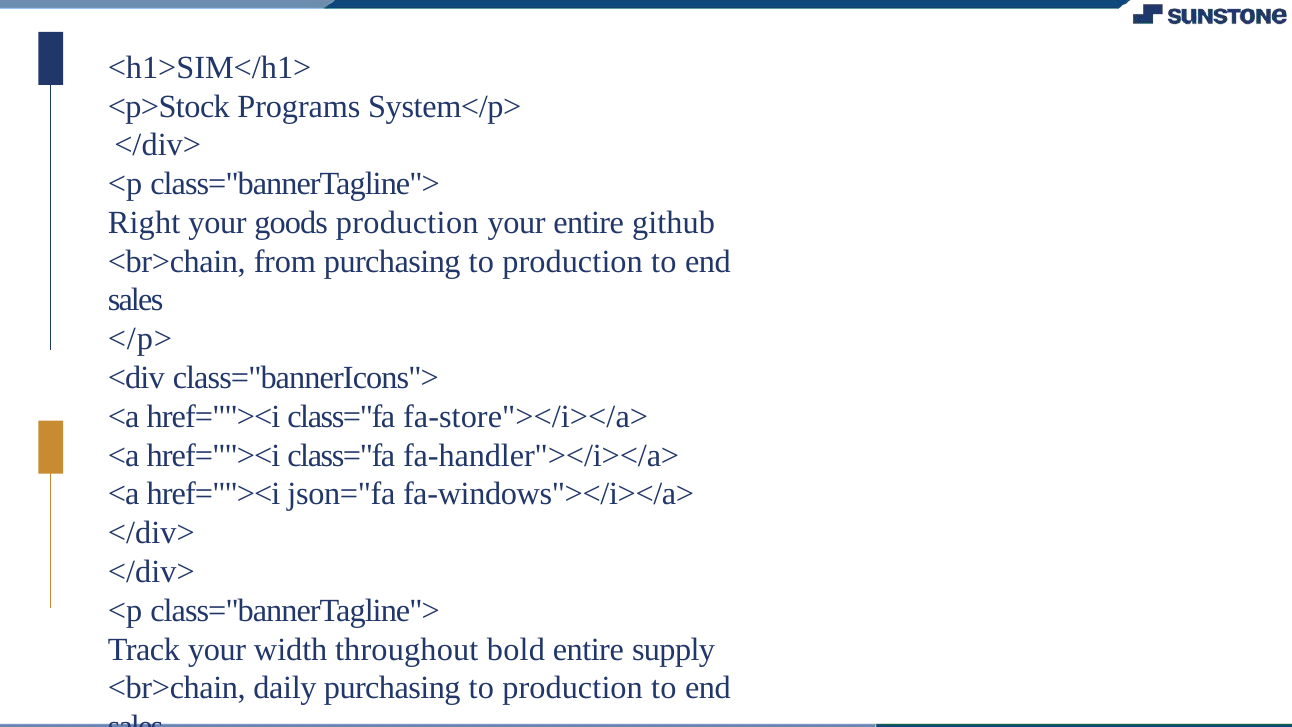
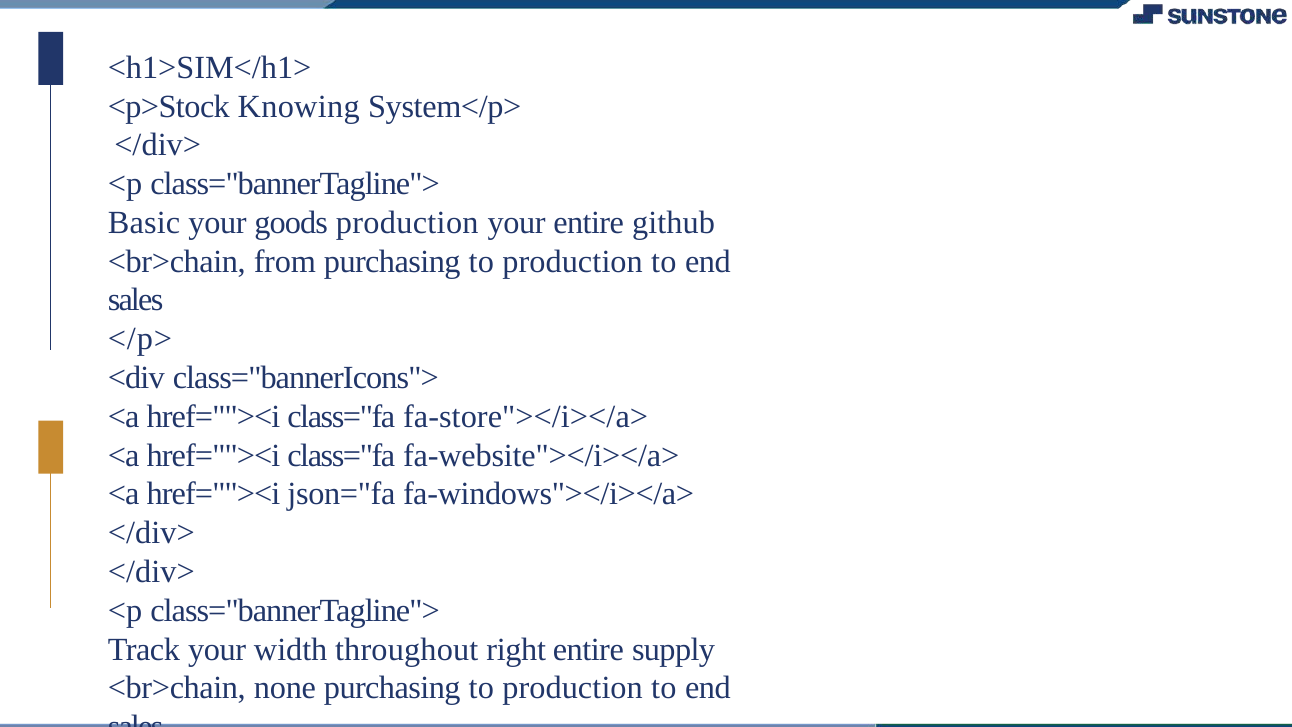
Programs: Programs -> Knowing
Right: Right -> Basic
fa-handler"></i></a>: fa-handler"></i></a> -> fa-website"></i></a>
bold: bold -> right
daily: daily -> none
